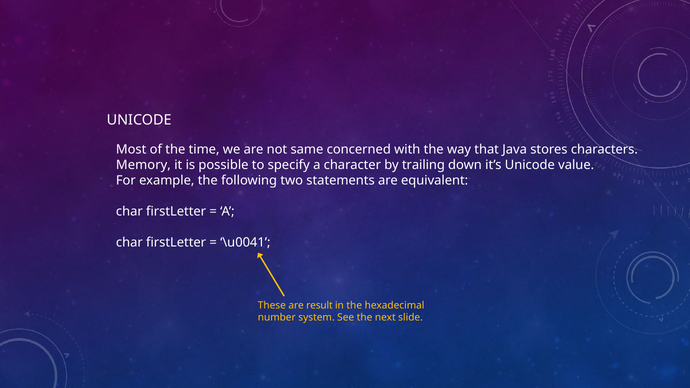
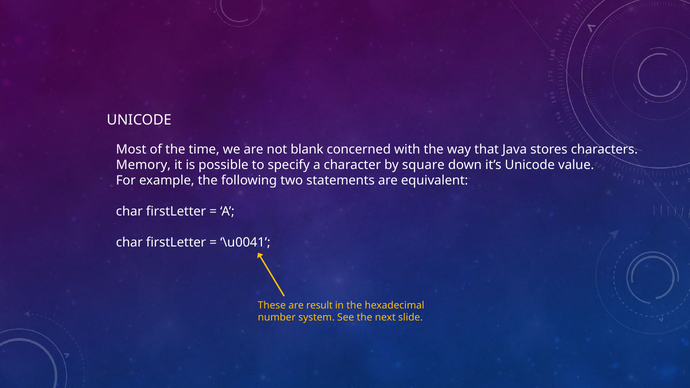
same: same -> blank
trailing: trailing -> square
